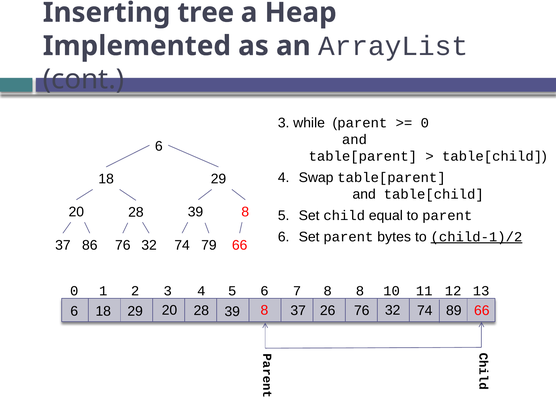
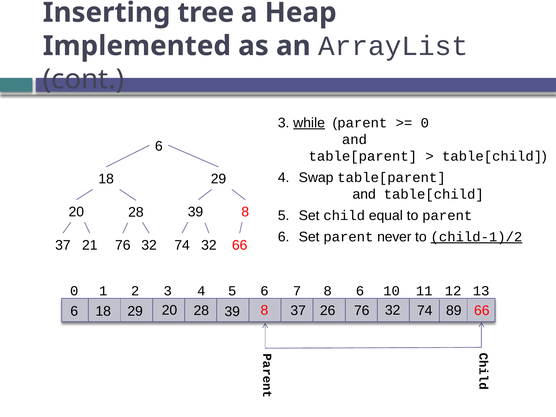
while underline: none -> present
bytes: bytes -> never
86: 86 -> 21
74 79: 79 -> 32
8 8: 8 -> 6
